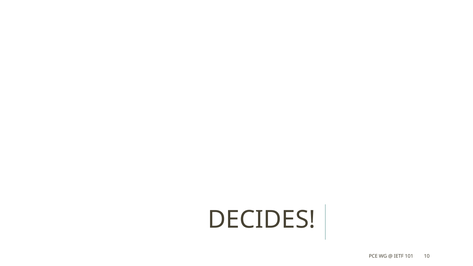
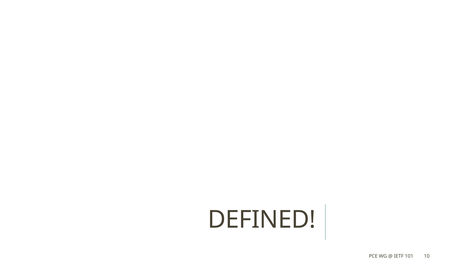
DECIDES: DECIDES -> DEFINED
